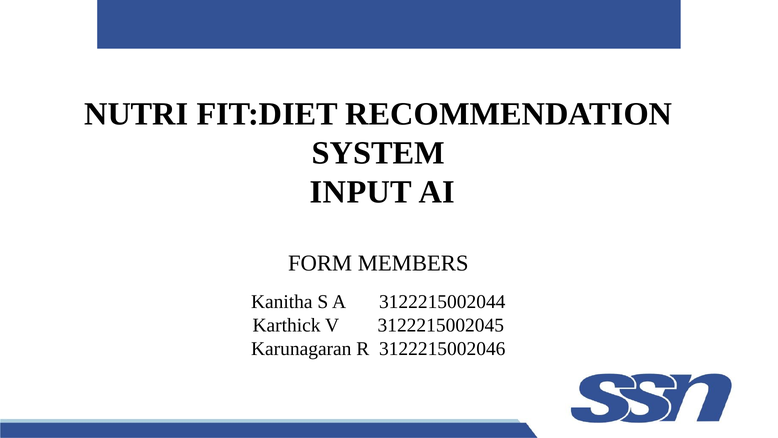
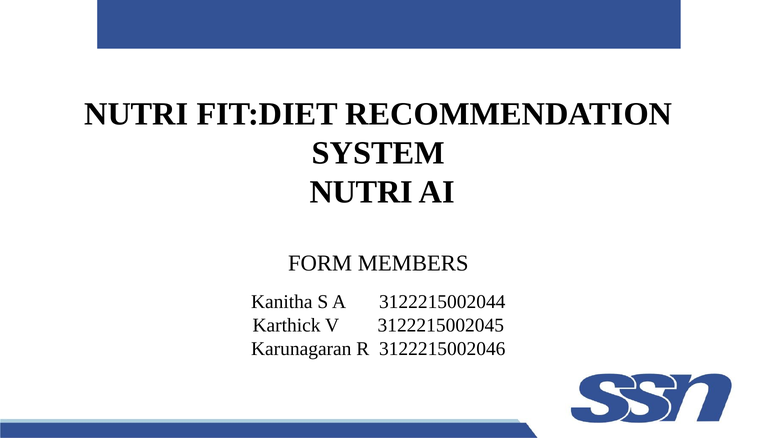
INPUT at (361, 192): INPUT -> NUTRI
